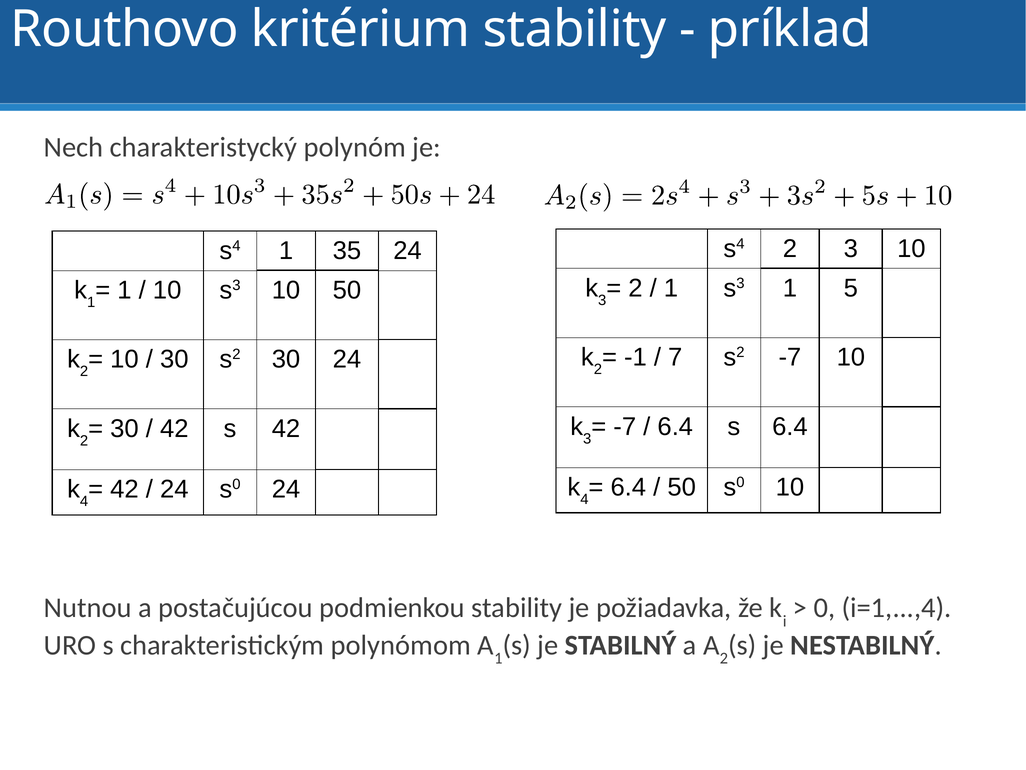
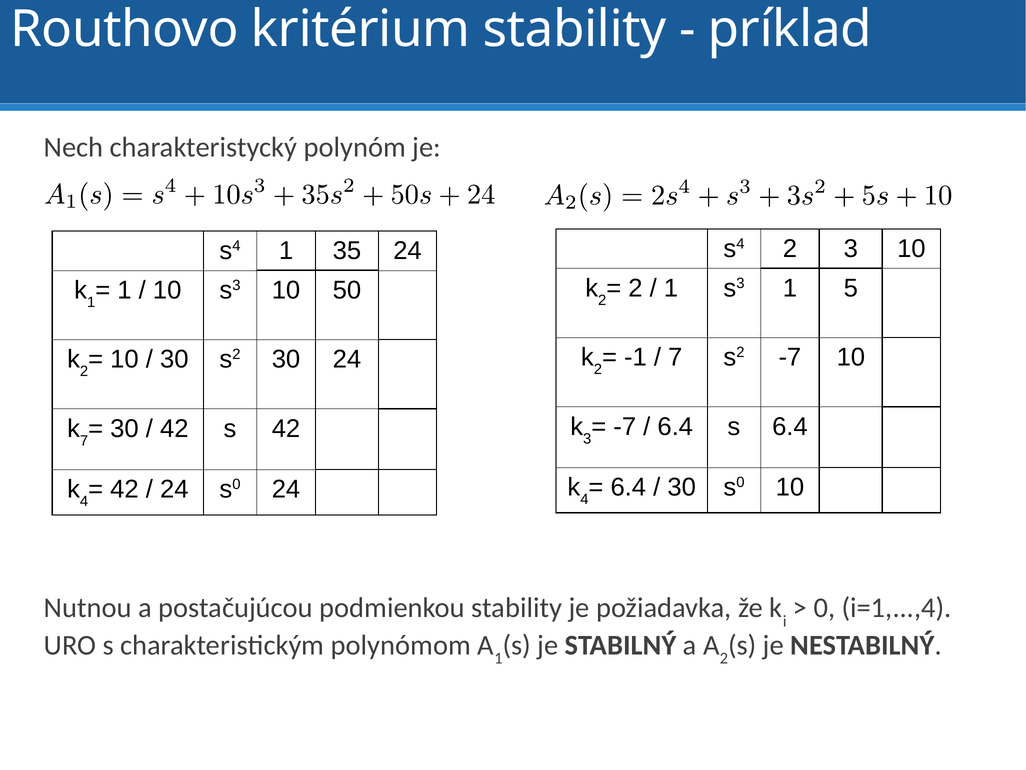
3 at (602, 300): 3 -> 2
2 at (84, 440): 2 -> 7
50 at (682, 487): 50 -> 30
